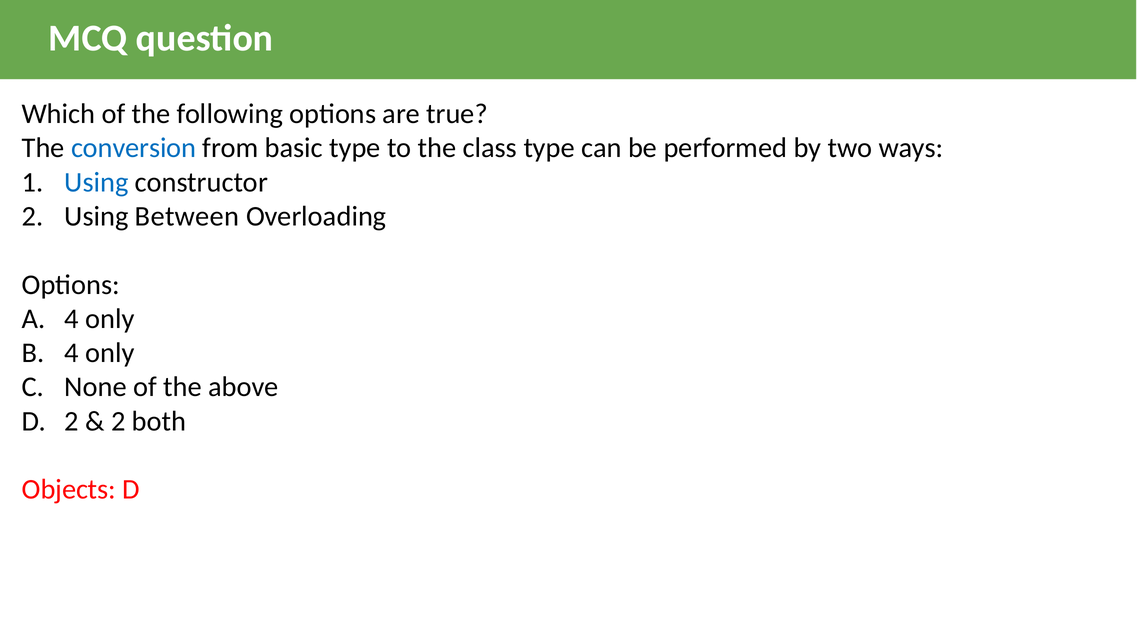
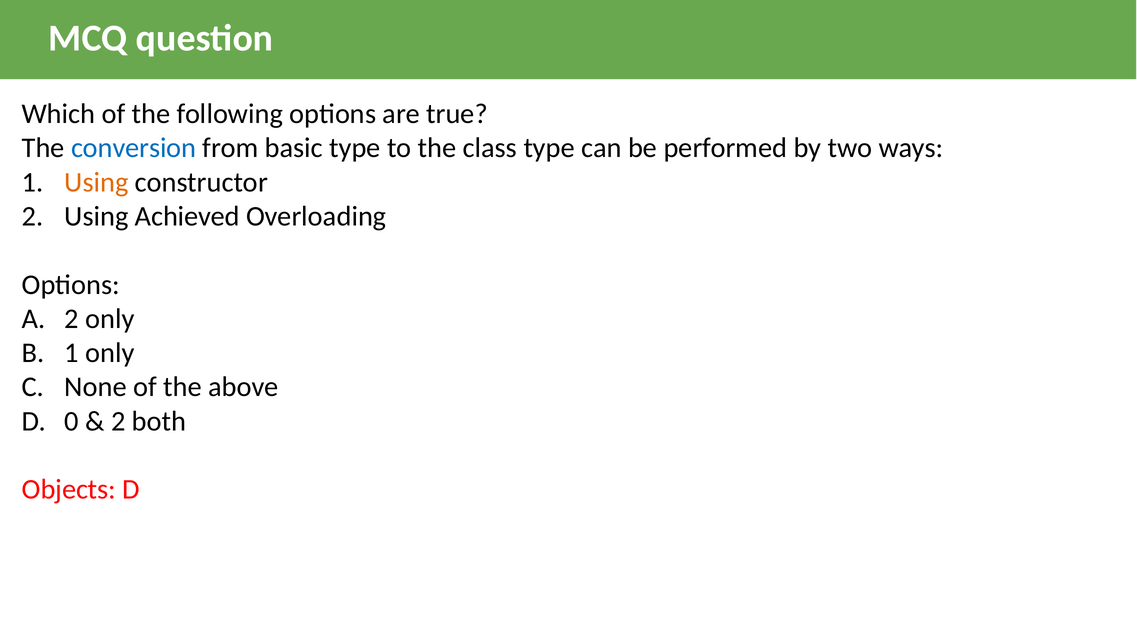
Using at (96, 182) colour: blue -> orange
Between: Between -> Achieved
4 at (72, 319): 4 -> 2
4 at (72, 353): 4 -> 1
D 2: 2 -> 0
